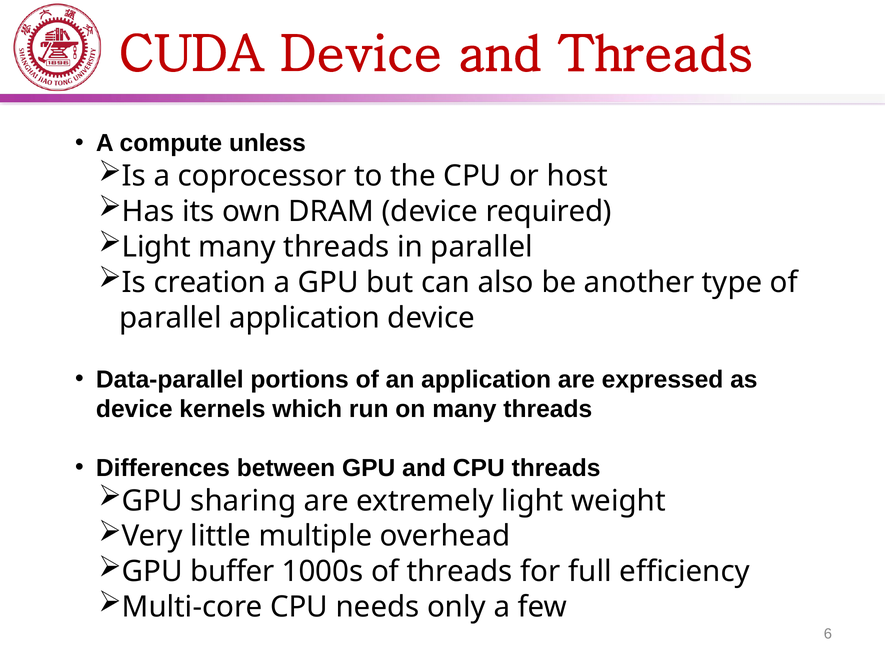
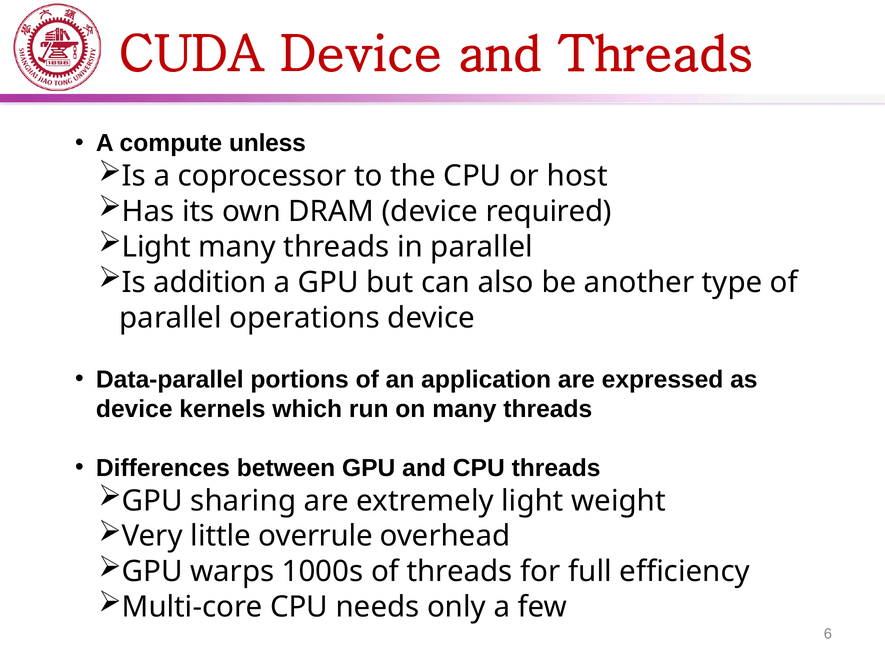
creation: creation -> addition
parallel application: application -> operations
multiple: multiple -> overrule
buffer: buffer -> warps
